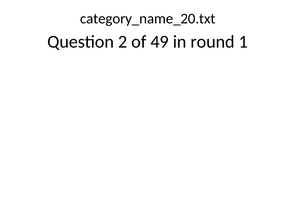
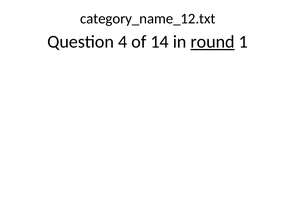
category_name_20.txt: category_name_20.txt -> category_name_12.txt
2: 2 -> 4
49: 49 -> 14
round underline: none -> present
